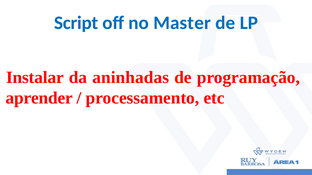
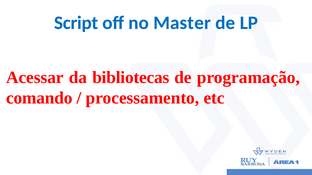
Instalar: Instalar -> Acessar
aninhadas: aninhadas -> bibliotecas
aprender: aprender -> comando
